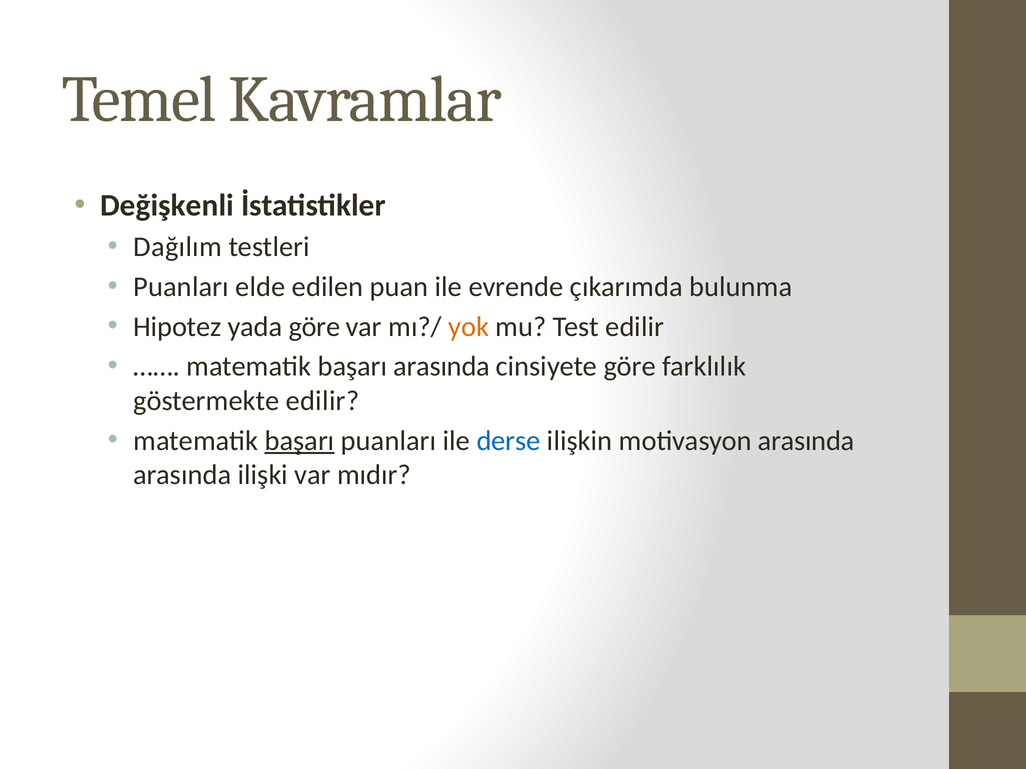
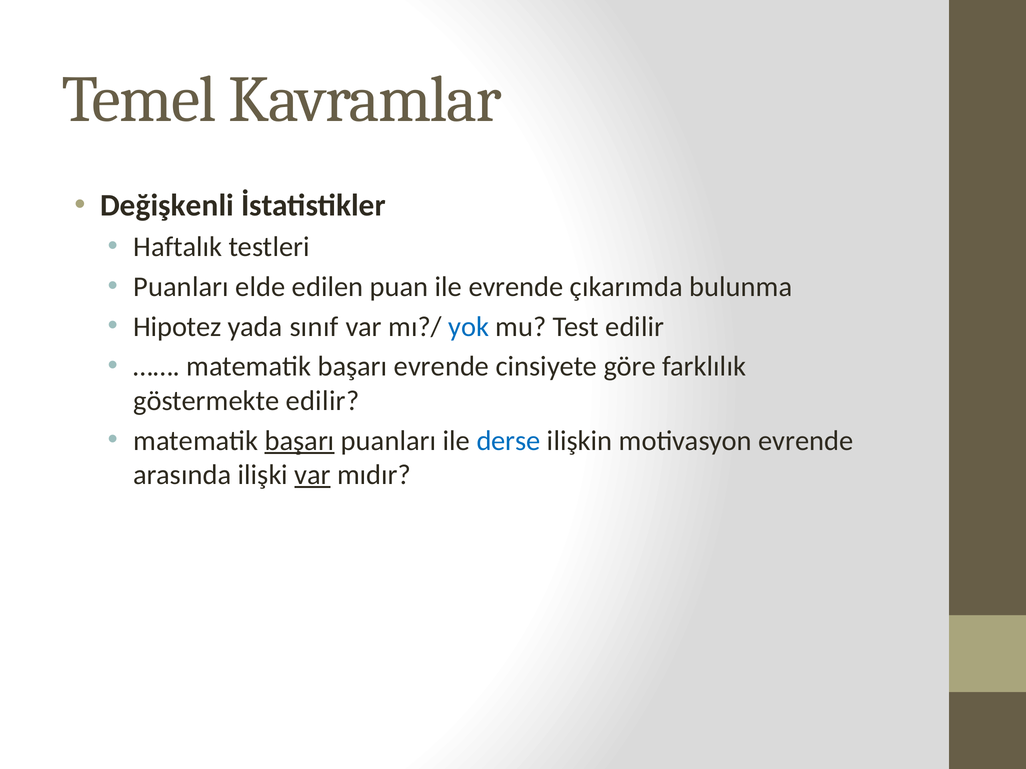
Dağılım: Dağılım -> Haftalık
yada göre: göre -> sınıf
yok colour: orange -> blue
başarı arasında: arasında -> evrende
motivasyon arasında: arasında -> evrende
var at (313, 475) underline: none -> present
